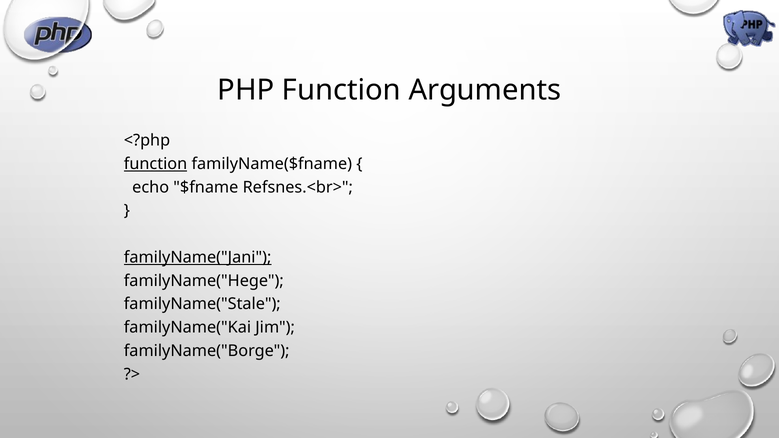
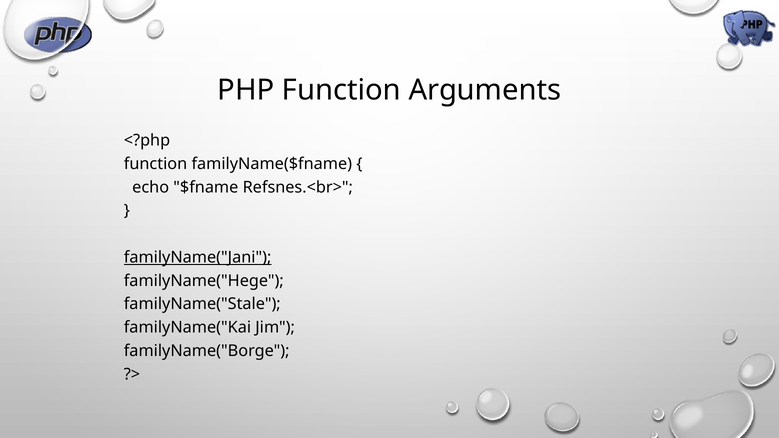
function at (156, 164) underline: present -> none
